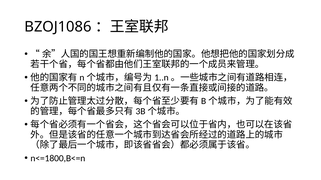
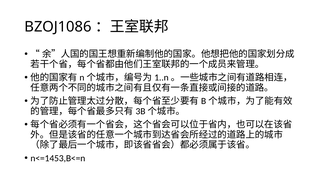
n<=1800,B<=n: n<=1800,B<=n -> n<=1453,B<=n
